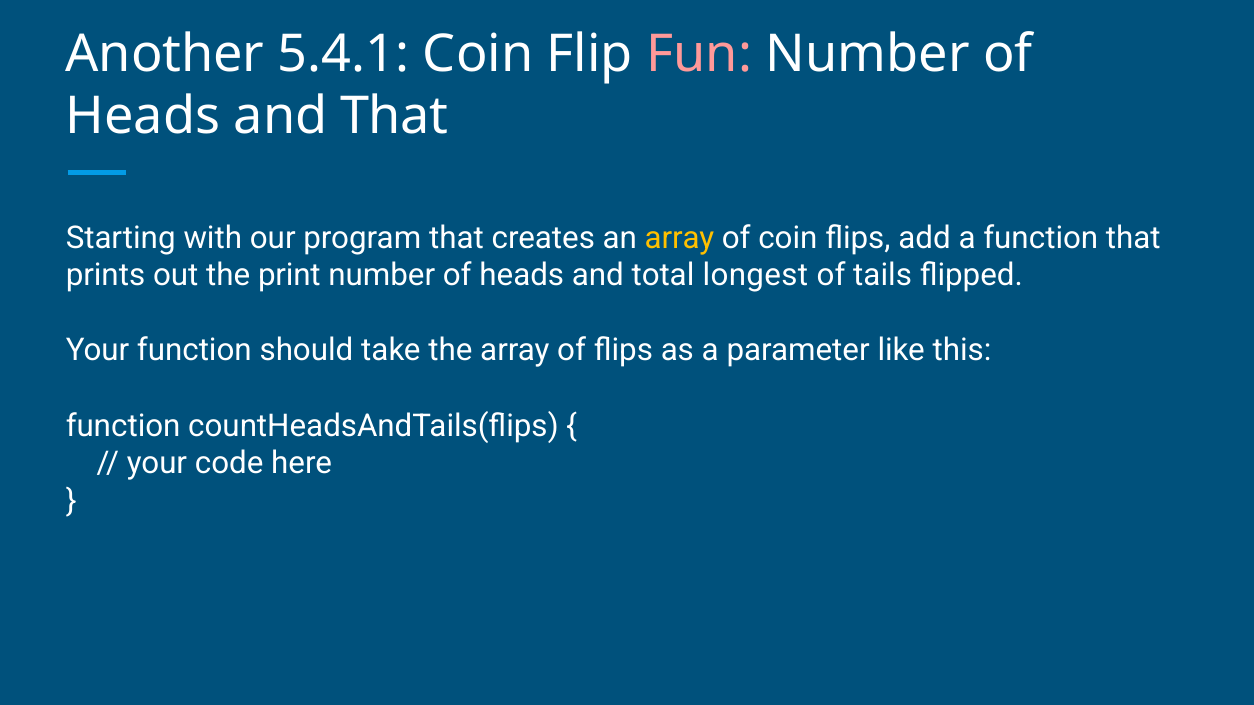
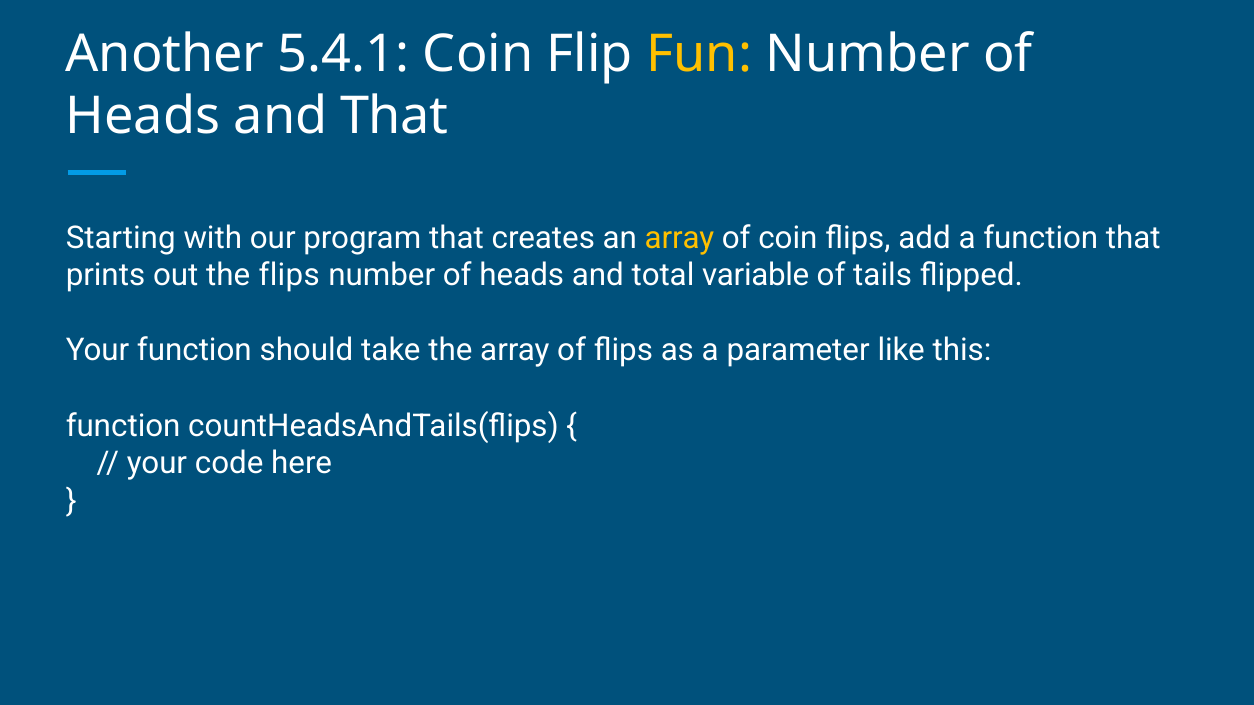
Fun colour: pink -> yellow
the print: print -> flips
longest: longest -> variable
